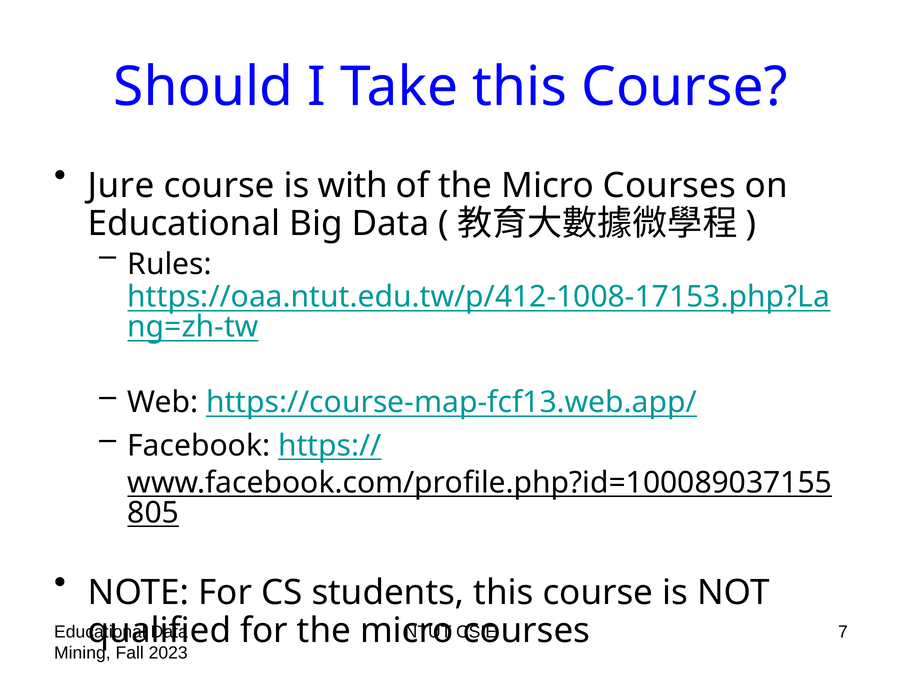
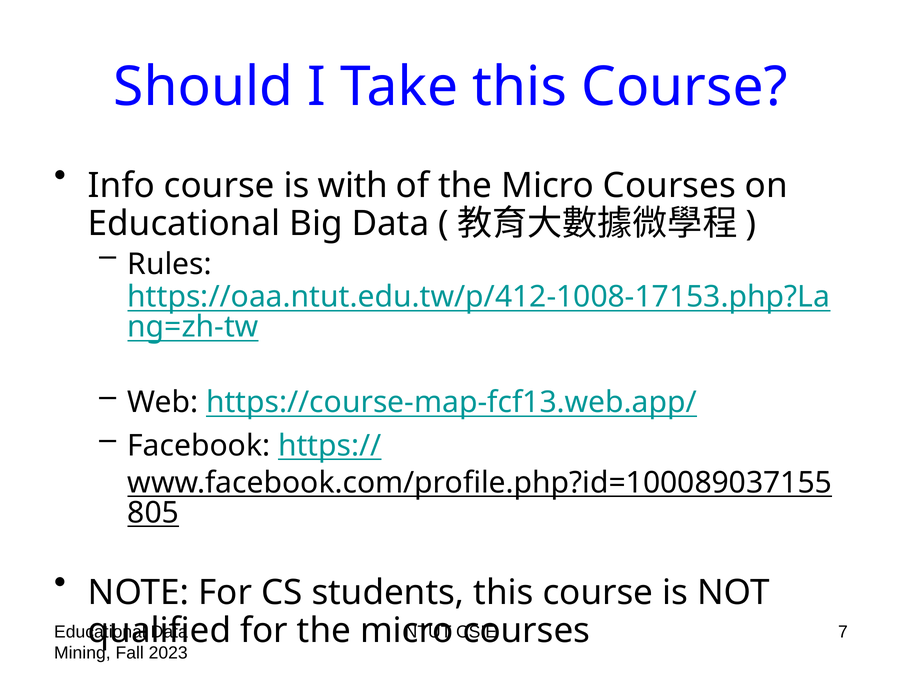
Jure: Jure -> Info
